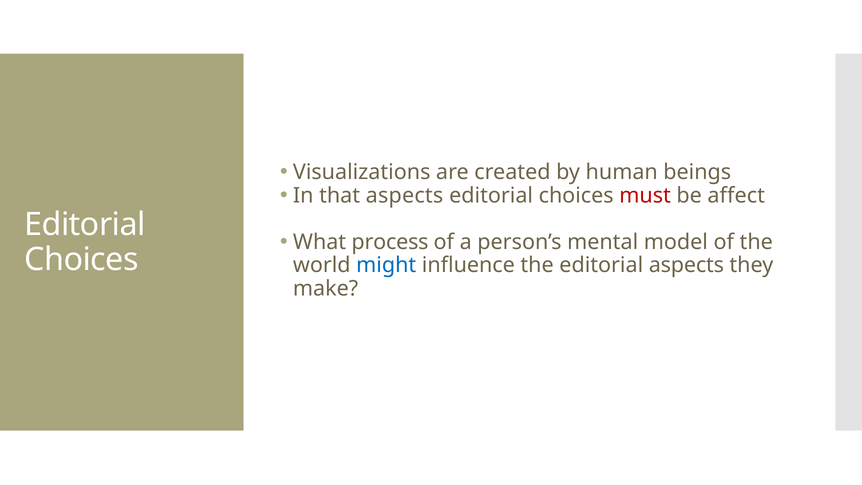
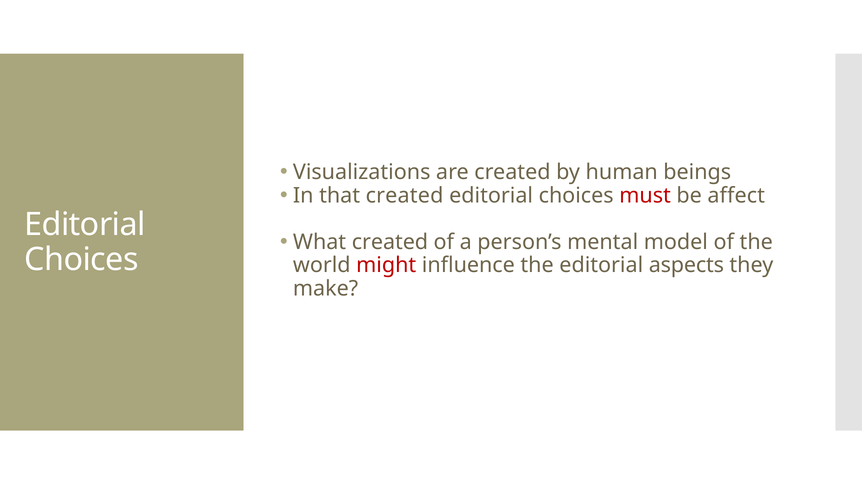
that aspects: aspects -> created
What process: process -> created
might colour: blue -> red
